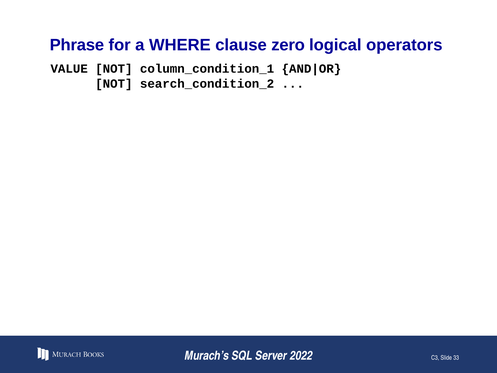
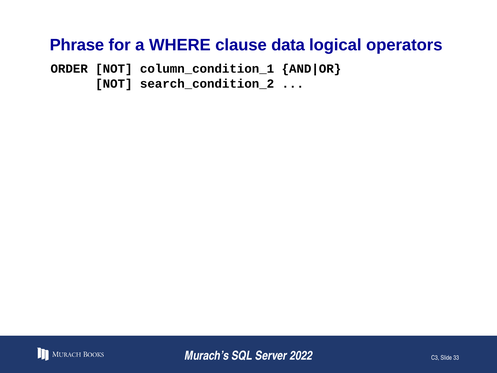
zero: zero -> data
VALUE: VALUE -> ORDER
